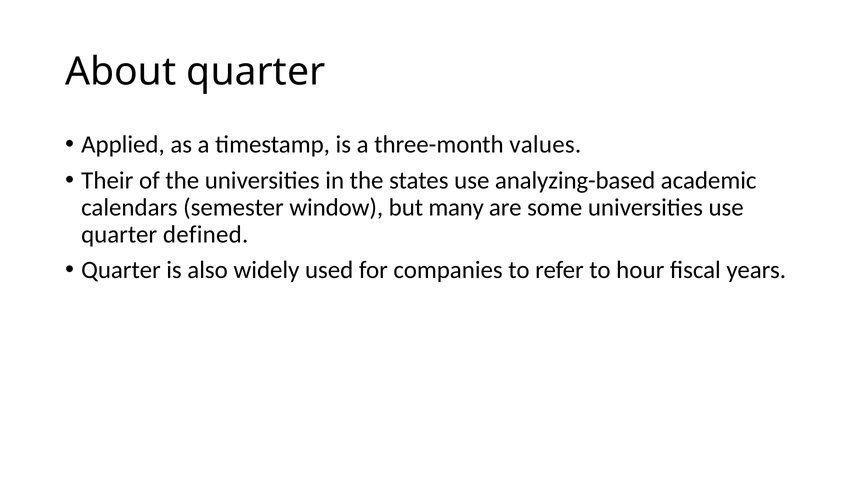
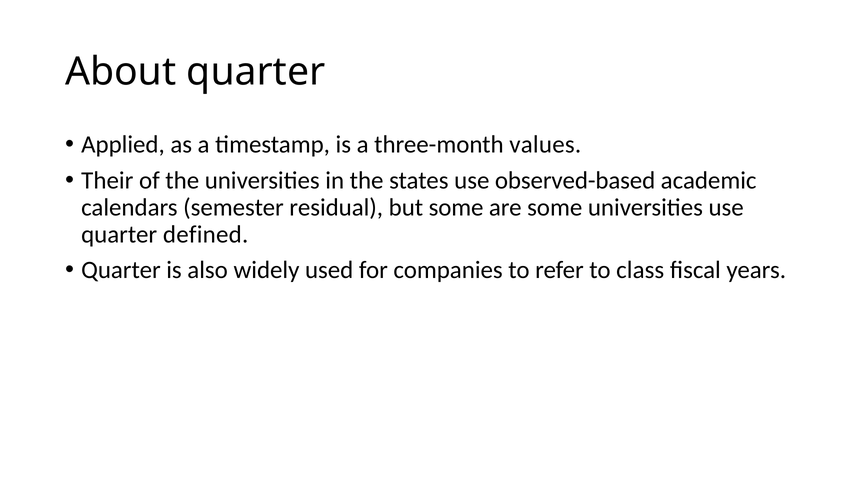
analyzing-based: analyzing-based -> observed-based
window: window -> residual
but many: many -> some
hour: hour -> class
